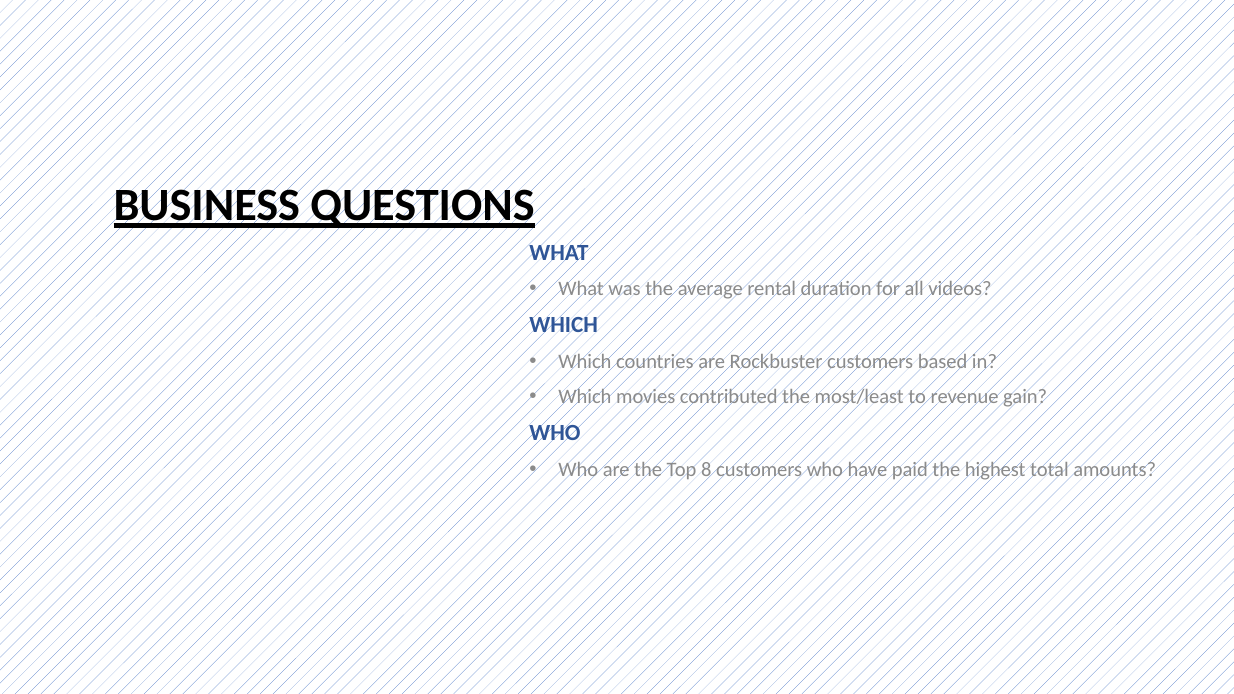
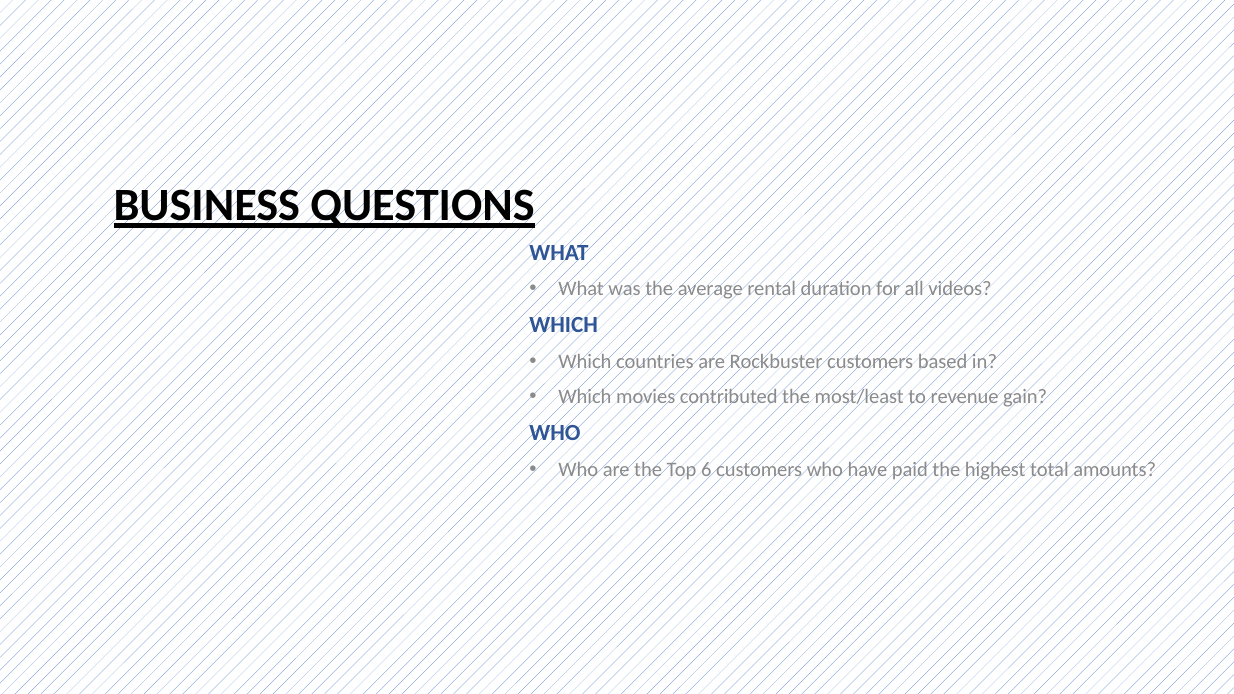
8: 8 -> 6
